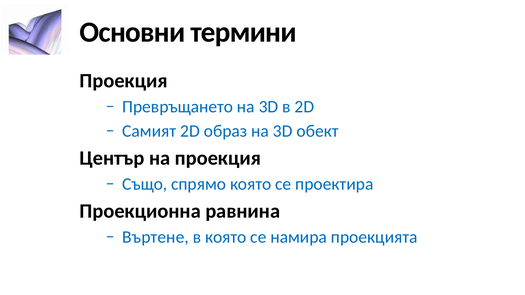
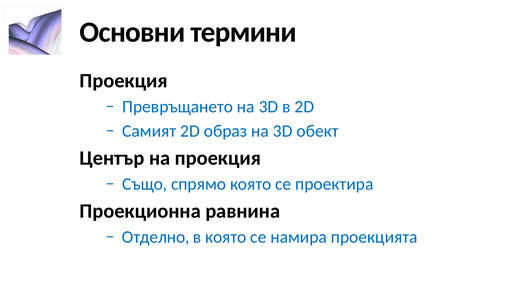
Въртене: Въртене -> Отделно
